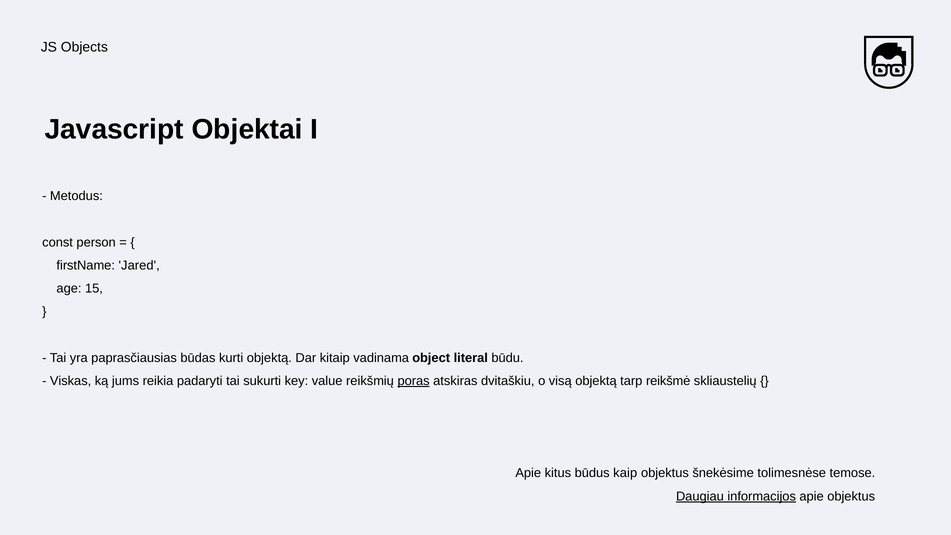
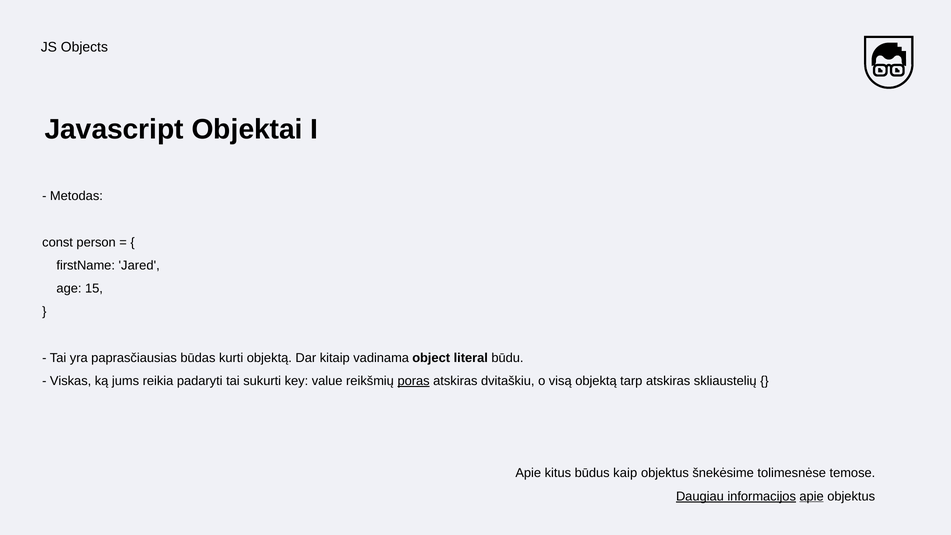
Metodus: Metodus -> Metodas
tarp reikšmė: reikšmė -> atskiras
apie at (812, 496) underline: none -> present
